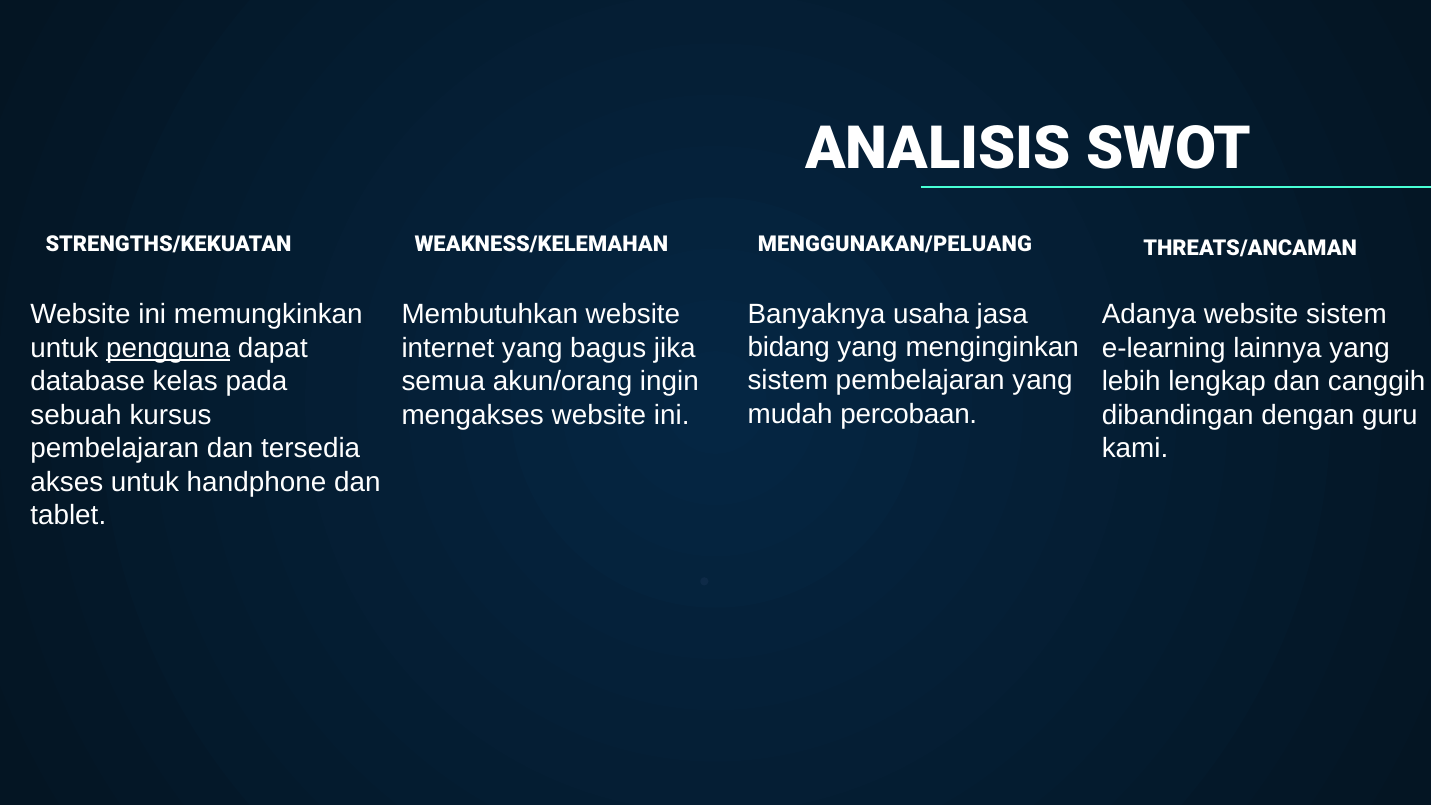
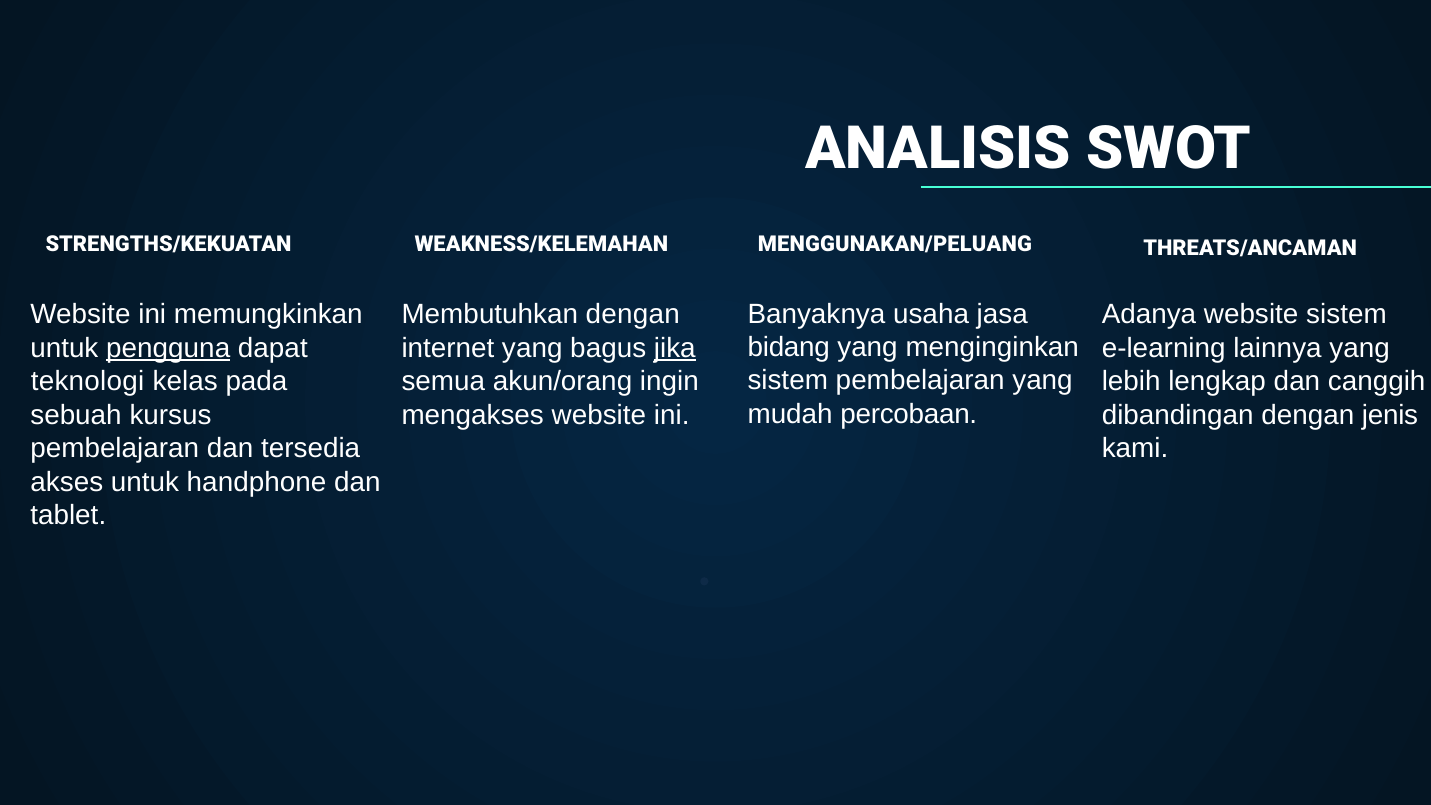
Membutuhkan website: website -> dengan
jika underline: none -> present
database: database -> teknologi
guru: guru -> jenis
